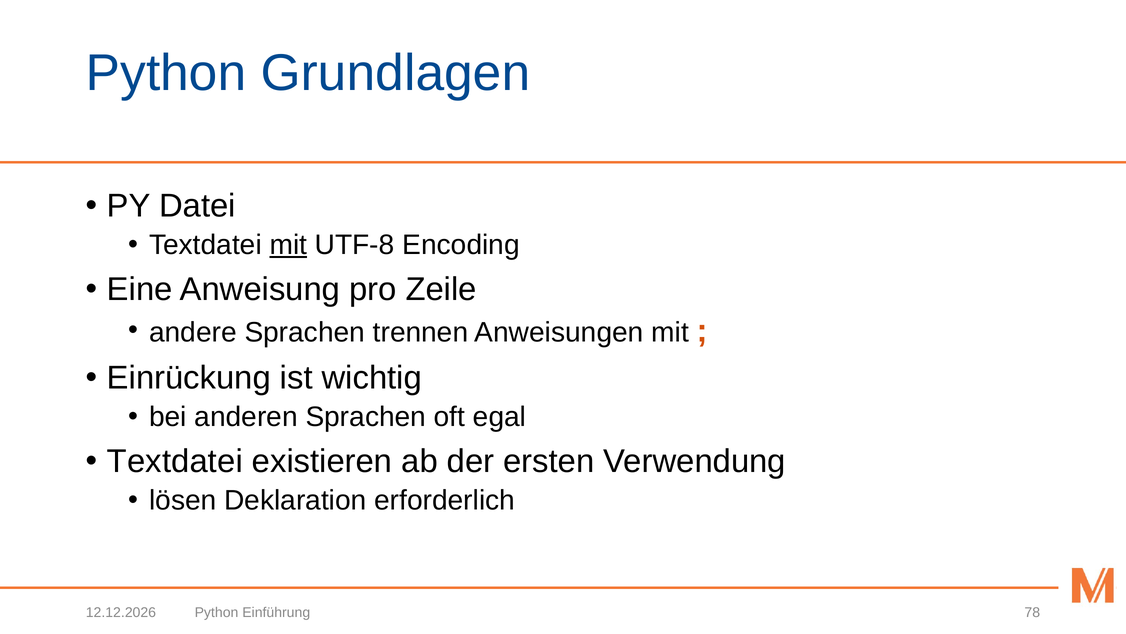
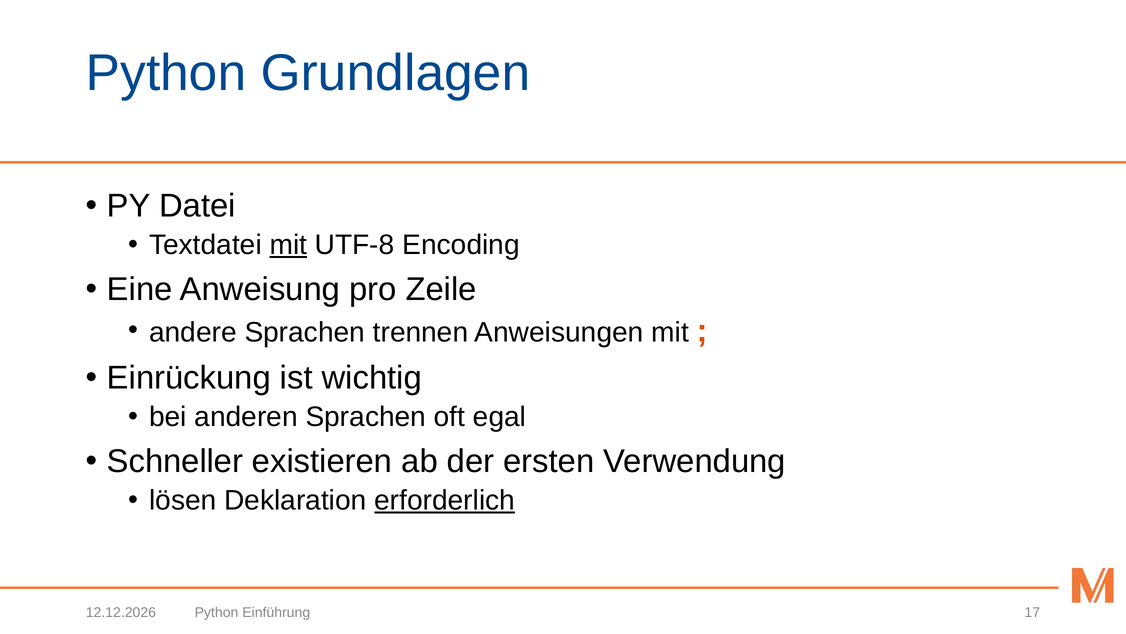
Textdatei at (175, 461): Textdatei -> Schneller
erforderlich underline: none -> present
78: 78 -> 17
